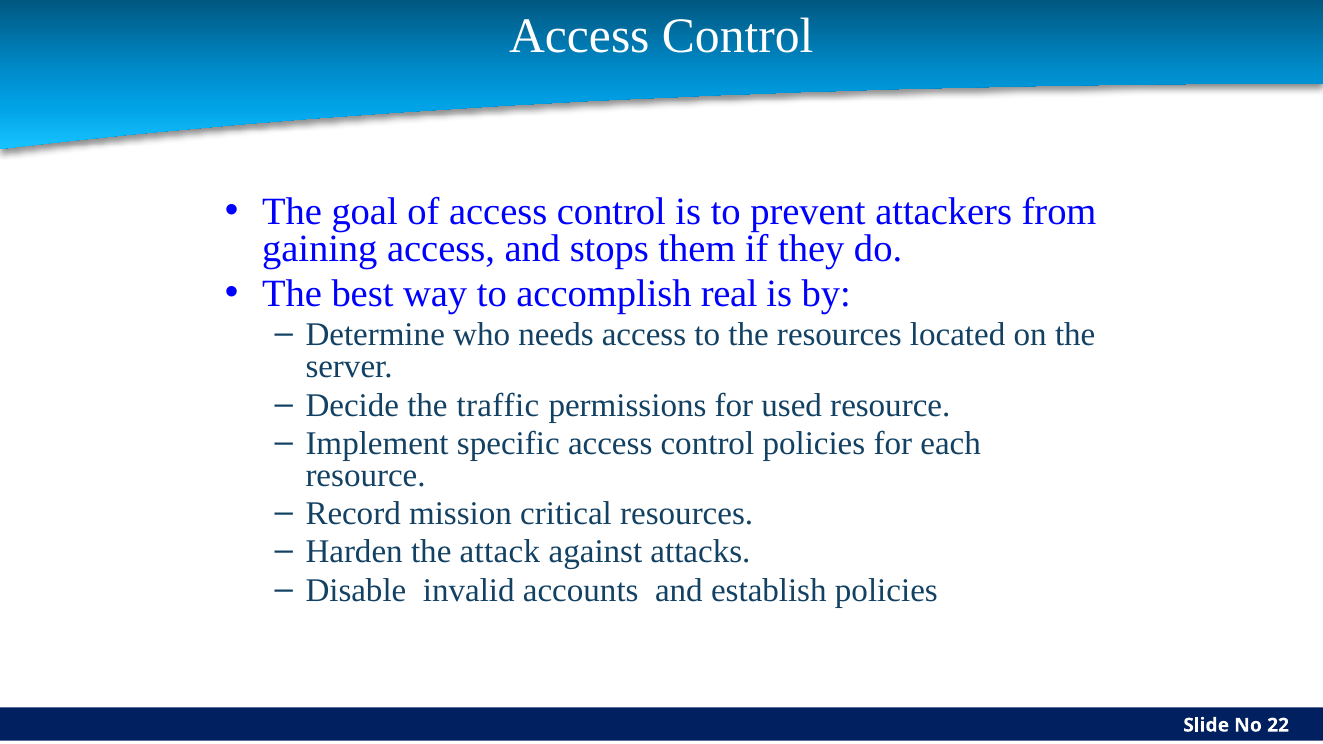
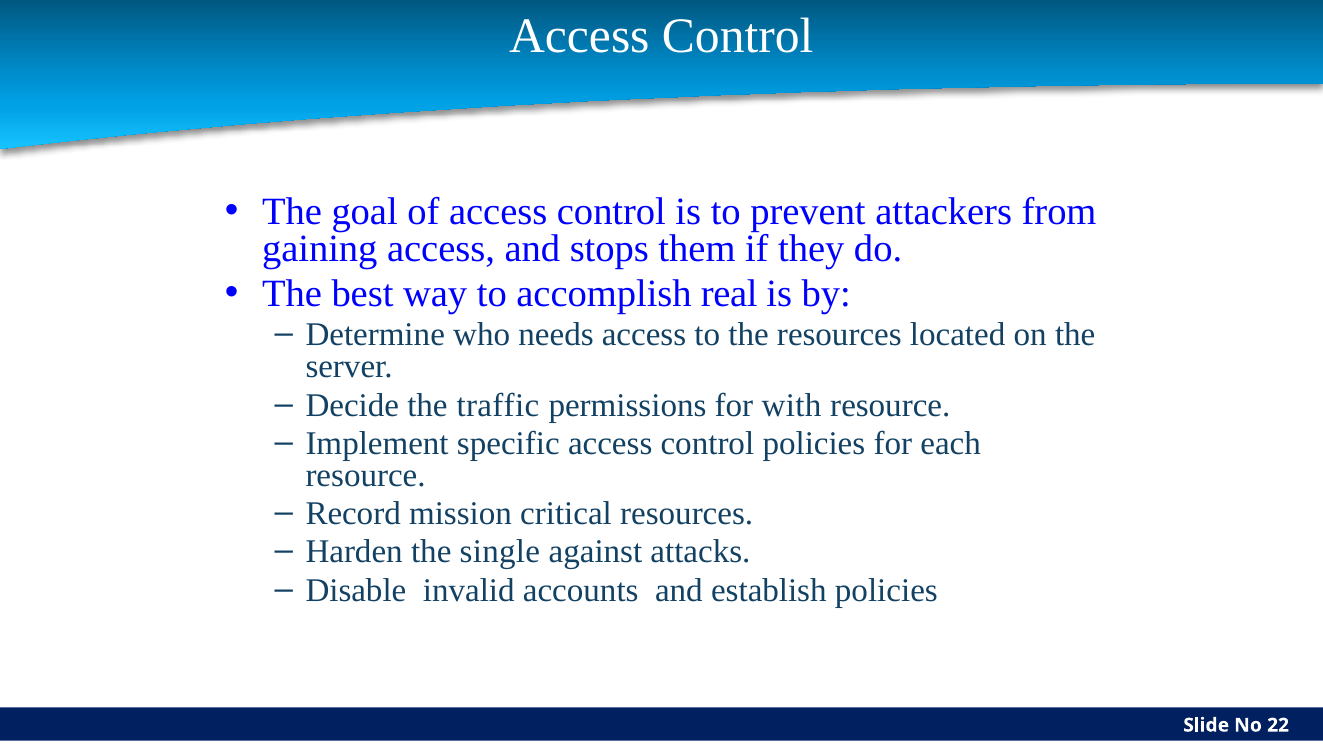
used: used -> with
attack: attack -> single
